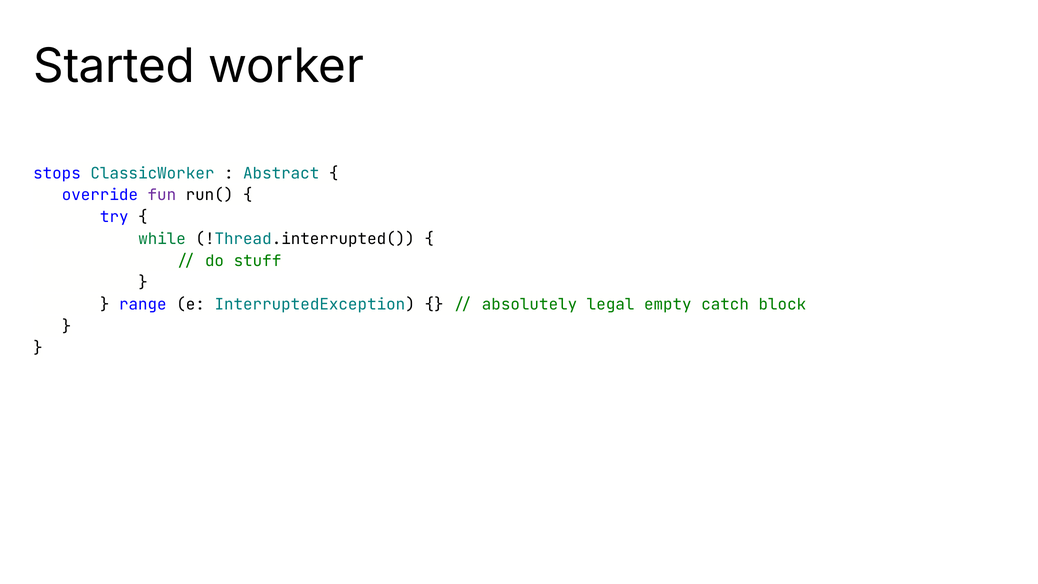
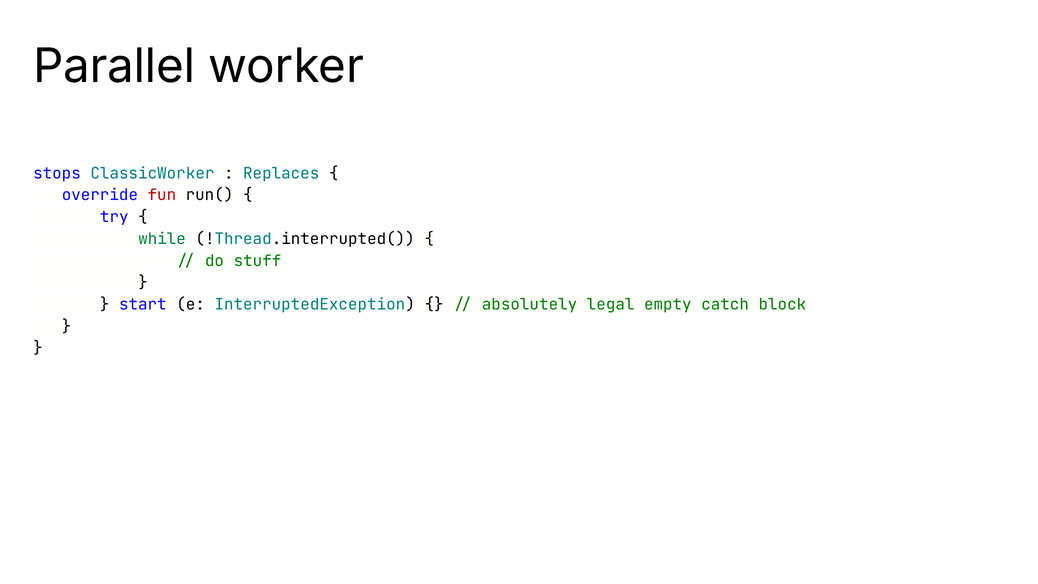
Started: Started -> Parallel
Abstract: Abstract -> Replaces
fun colour: purple -> red
range: range -> start
